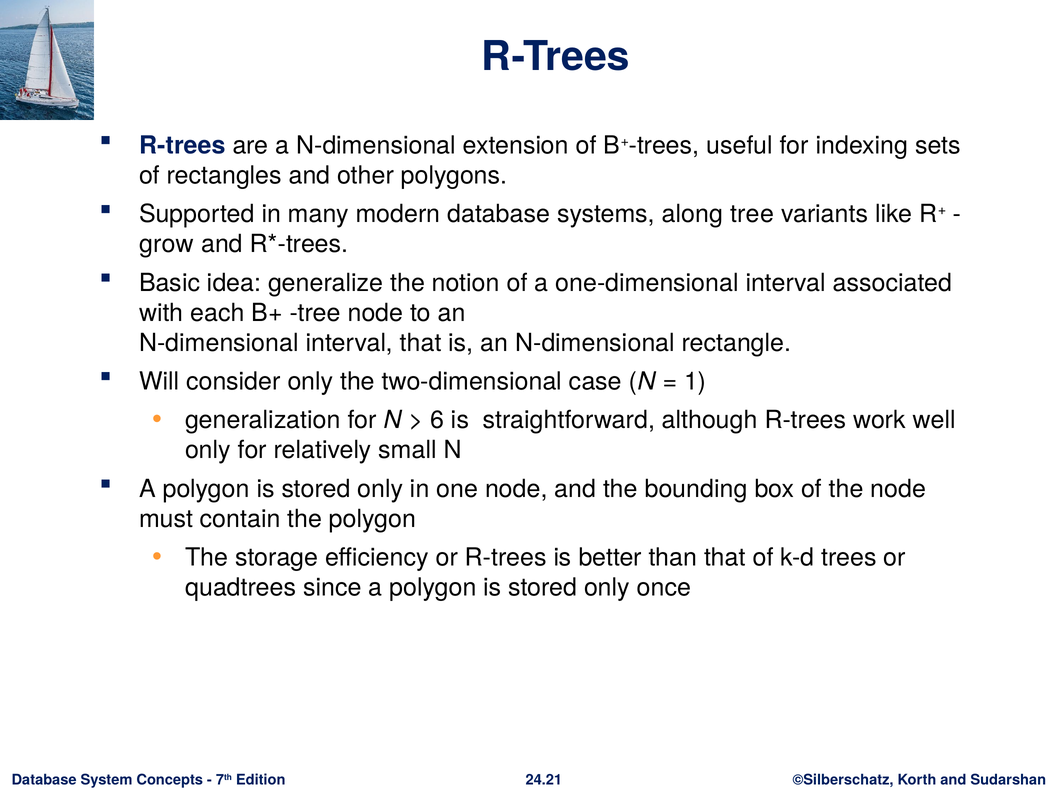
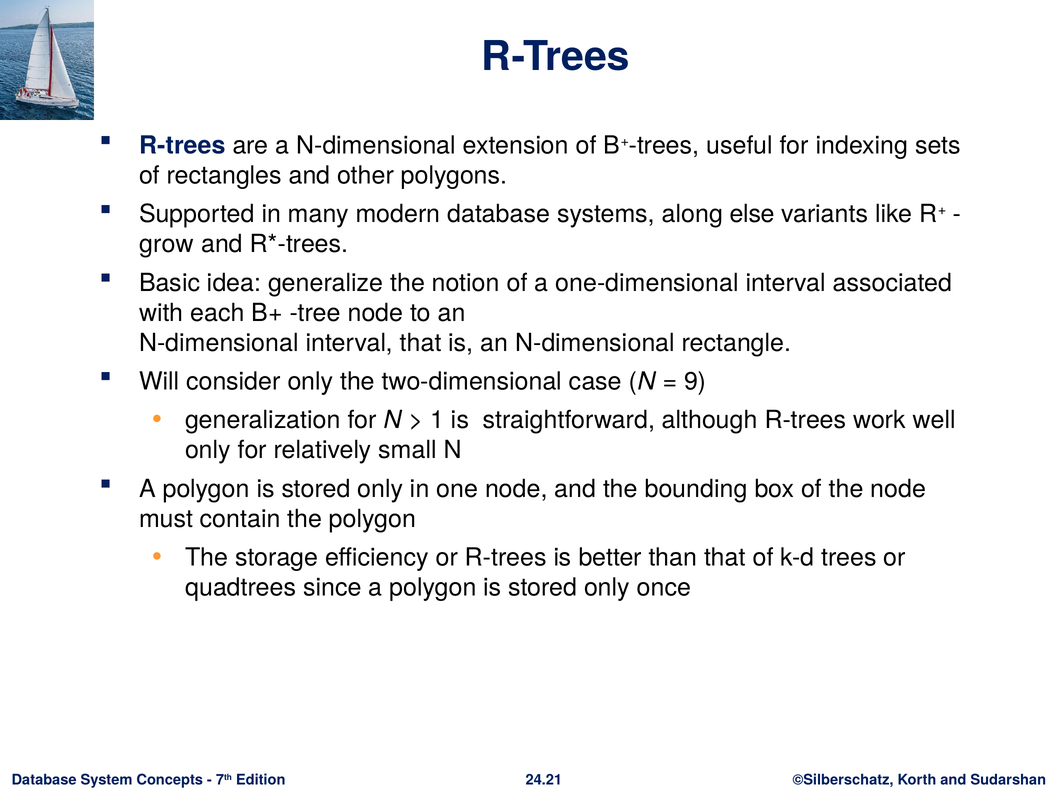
along tree: tree -> else
1: 1 -> 9
6: 6 -> 1
